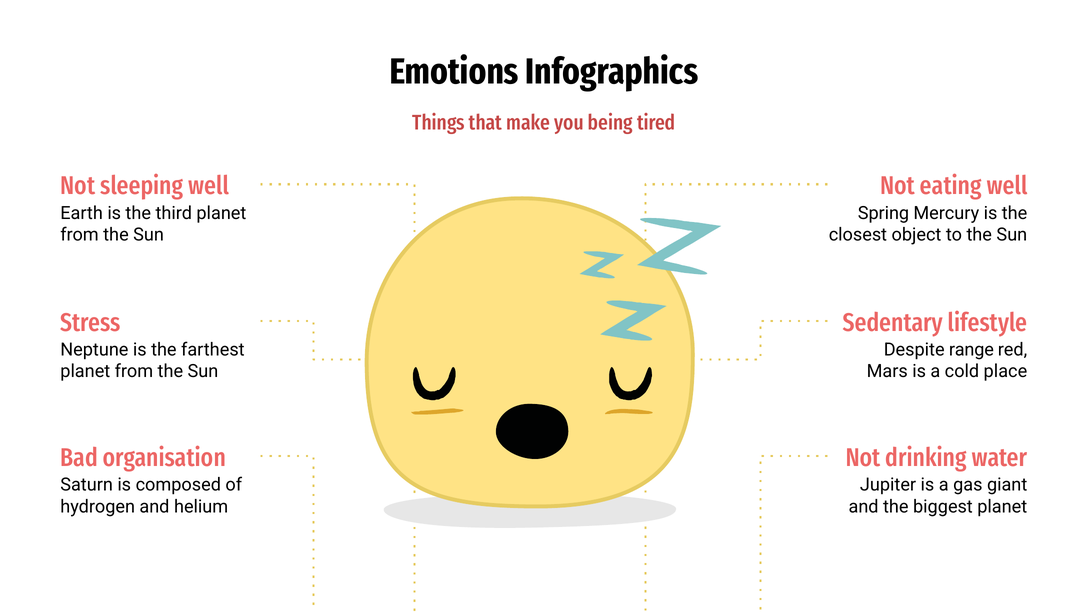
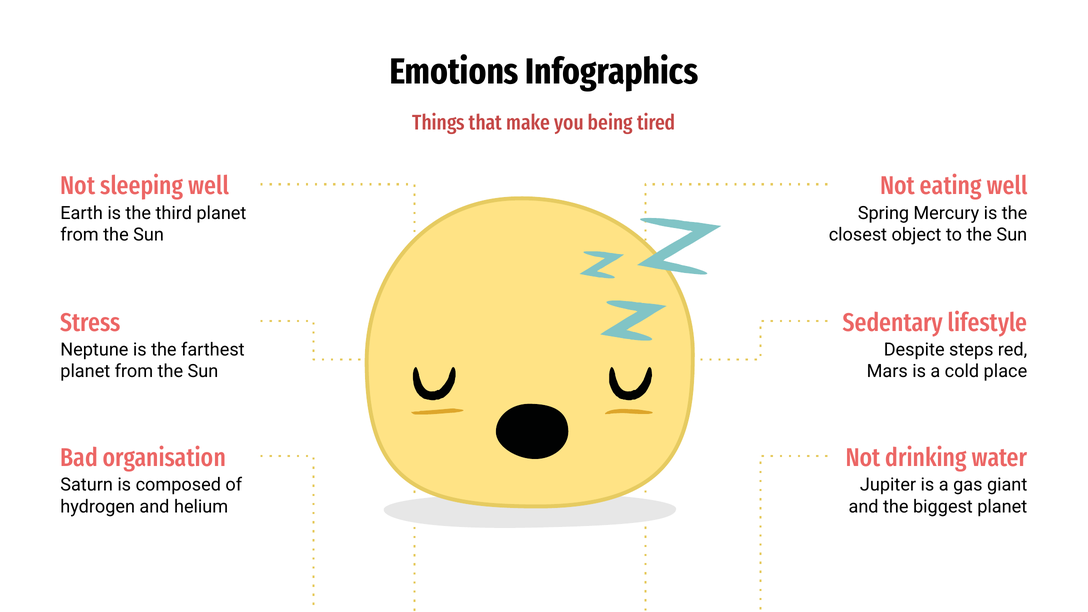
range: range -> steps
